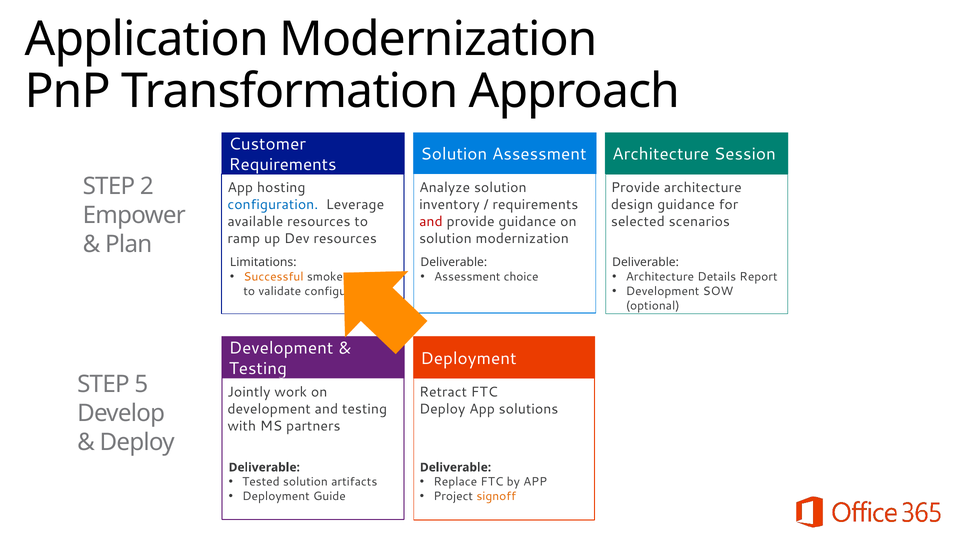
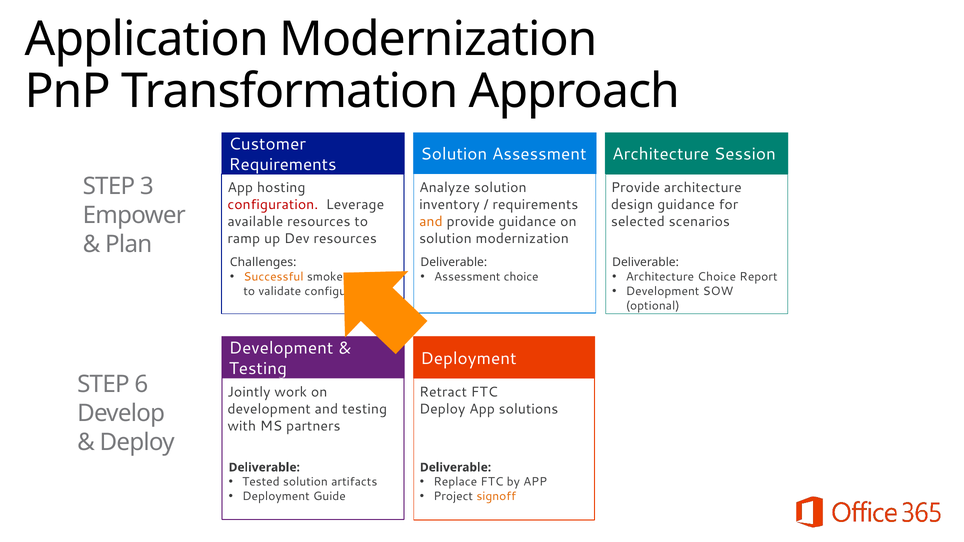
2: 2 -> 3
configuration at (273, 205) colour: blue -> red
and at (431, 222) colour: red -> orange
Limitations: Limitations -> Challenges
Architecture Details: Details -> Choice
5: 5 -> 6
